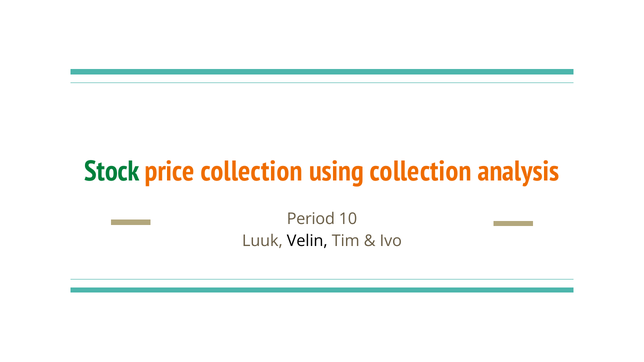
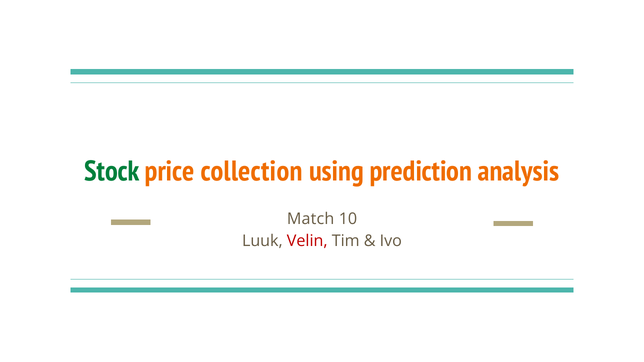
using collection: collection -> prediction
Period: Period -> Match
Velin colour: black -> red
